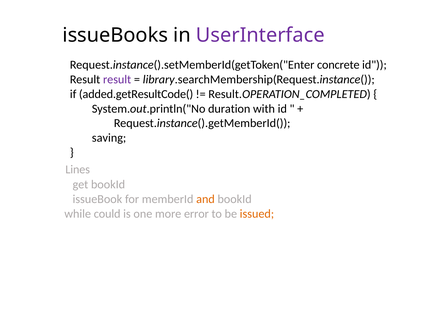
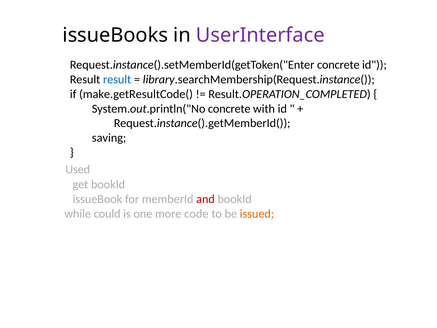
result at (117, 79) colour: purple -> blue
added.getResultCode(: added.getResultCode( -> make.getResultCode(
System.out.println("No duration: duration -> concrete
Lines: Lines -> Used
and colour: orange -> red
error: error -> code
